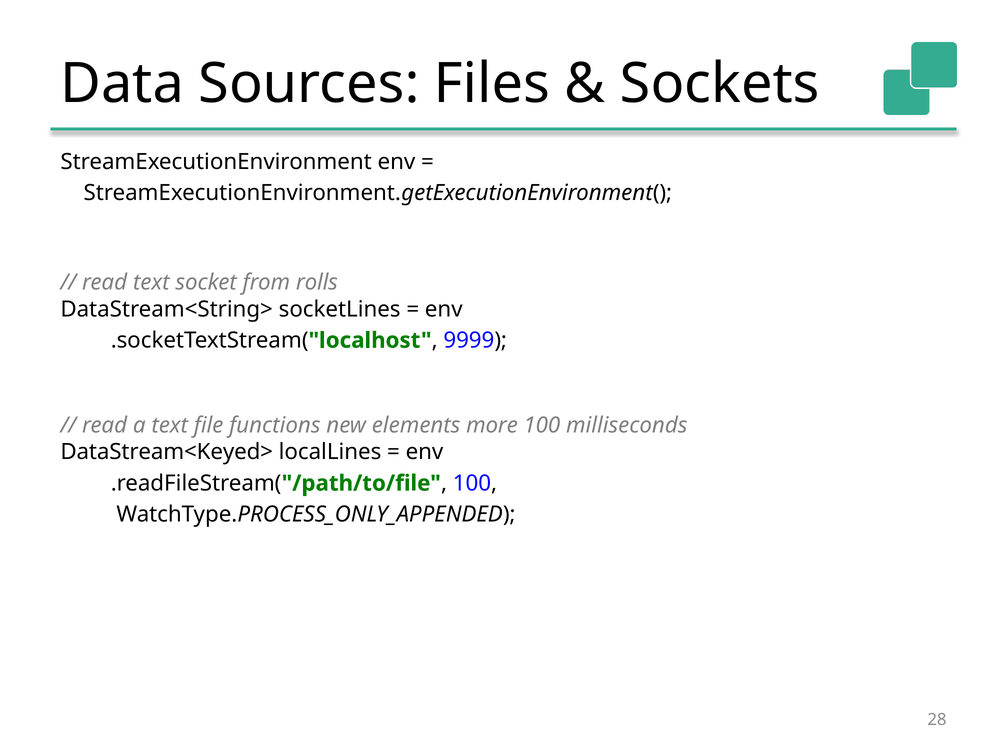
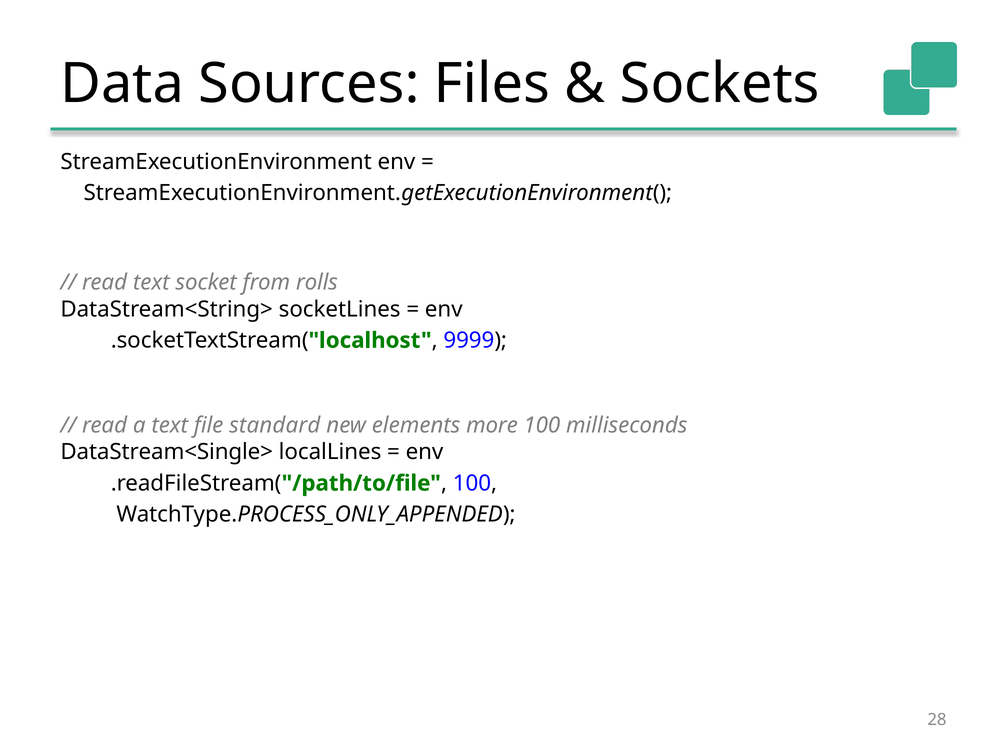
functions: functions -> standard
DataStream<Keyed>: DataStream<Keyed> -> DataStream<Single>
